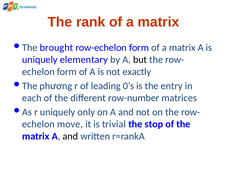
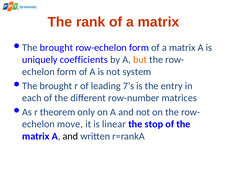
elementary: elementary -> coefficients
but colour: black -> orange
exactly: exactly -> system
phương at (56, 86): phương -> brought
0’s: 0’s -> 7’s
r uniquely: uniquely -> theorem
trivial: trivial -> linear
